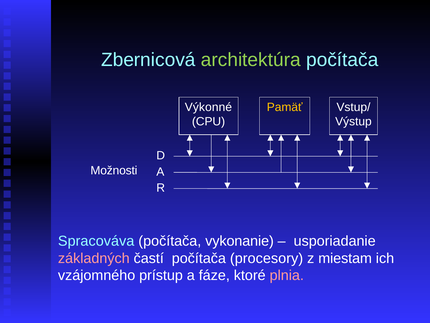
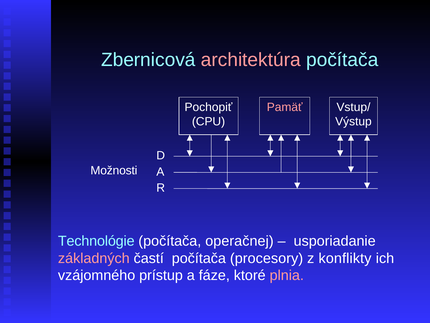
architektúra colour: light green -> pink
Výkonné: Výkonné -> Pochopiť
Pamäť colour: yellow -> pink
Spracováva: Spracováva -> Technológie
vykonanie: vykonanie -> operačnej
miestam: miestam -> konflikty
